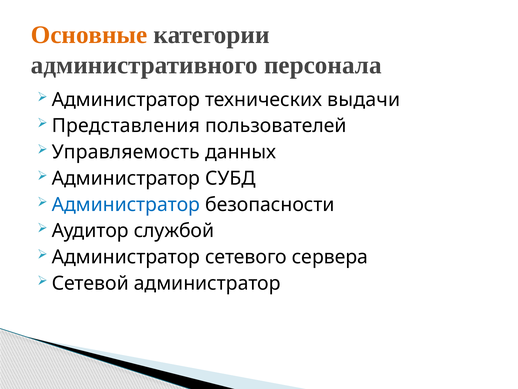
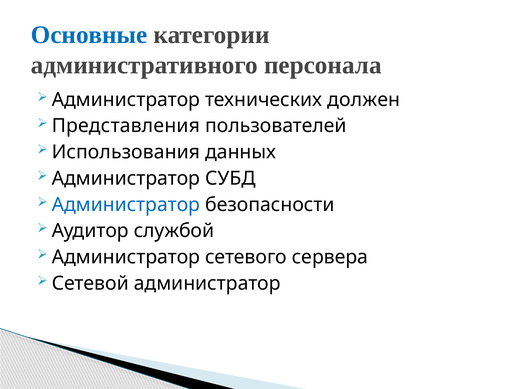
Основные colour: orange -> blue
выдачи: выдачи -> должен
Управляемость: Управляемость -> Использования
